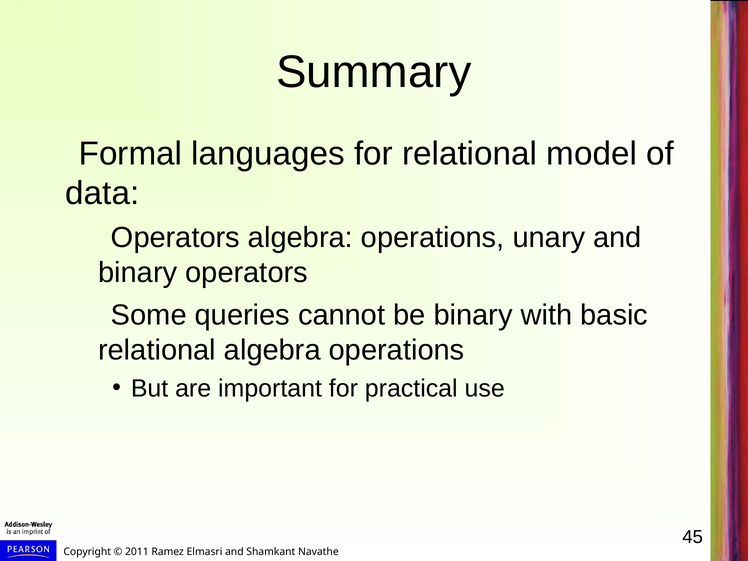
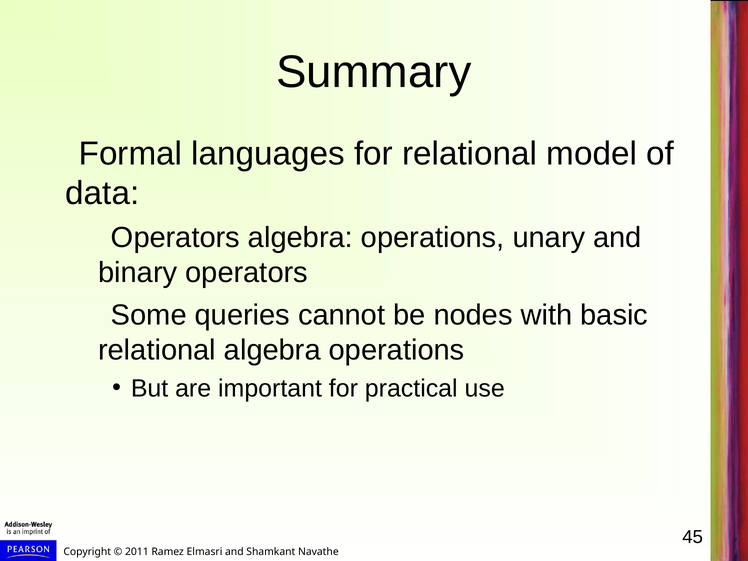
be binary: binary -> nodes
